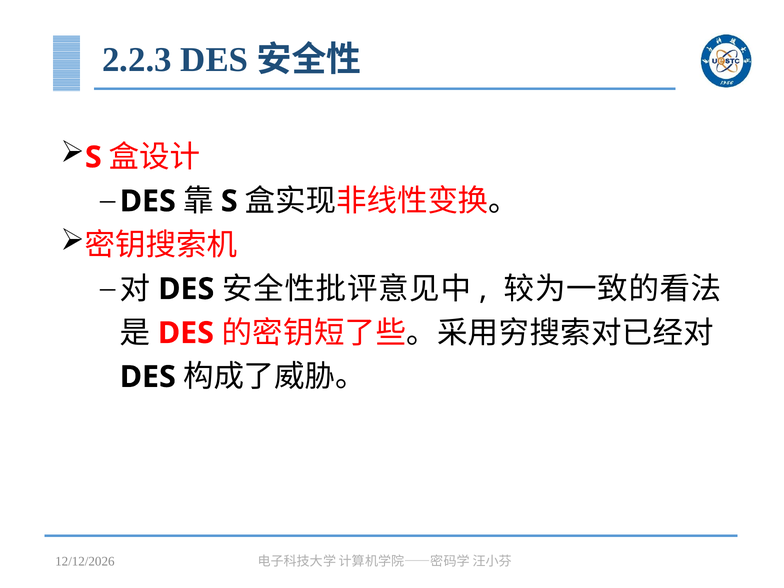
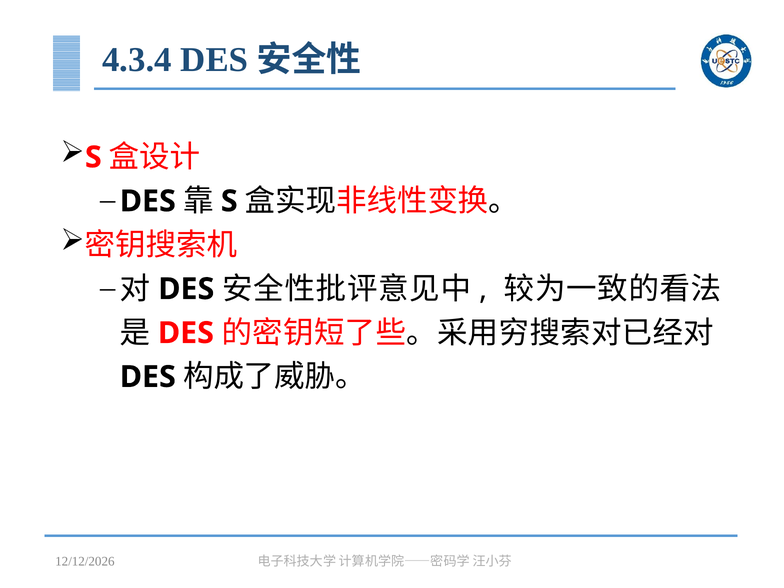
2.2.3: 2.2.3 -> 4.3.4
